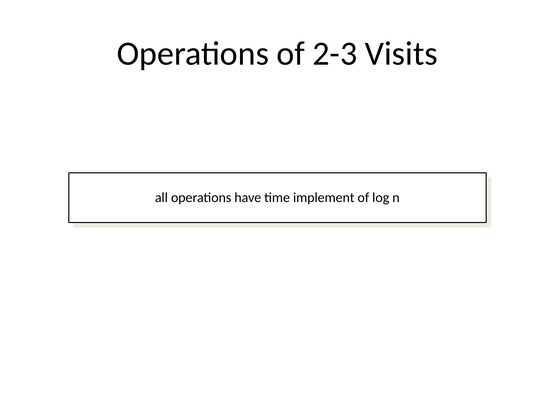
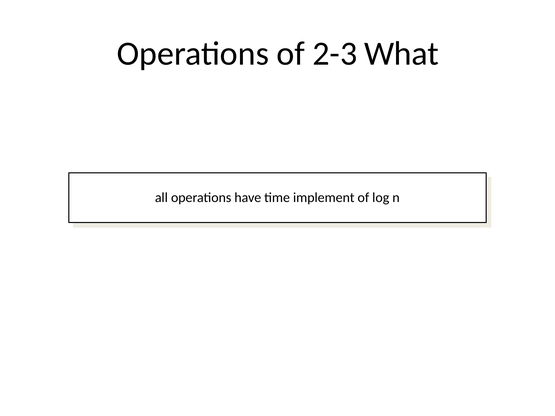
Visits: Visits -> What
